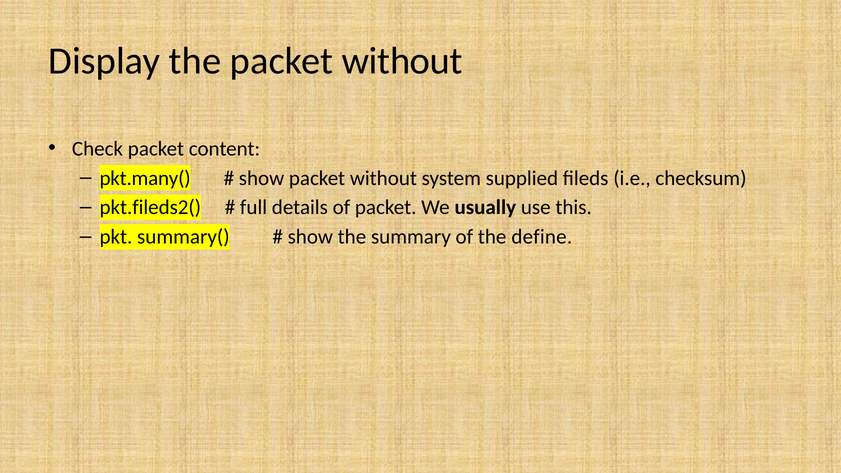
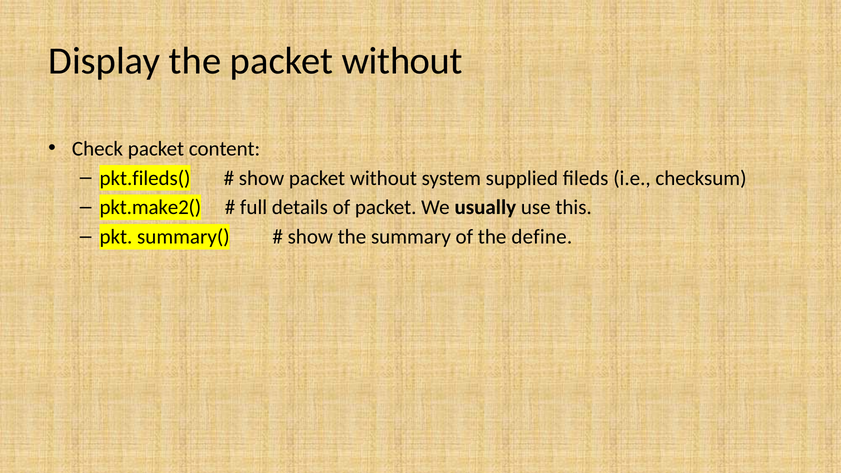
pkt.many(: pkt.many( -> pkt.fileds(
pkt.fileds2(: pkt.fileds2( -> pkt.make2(
